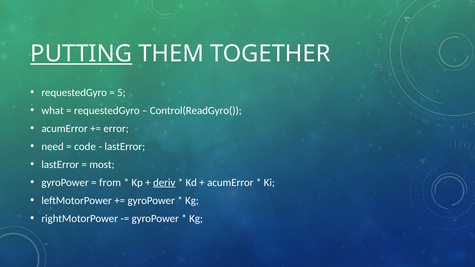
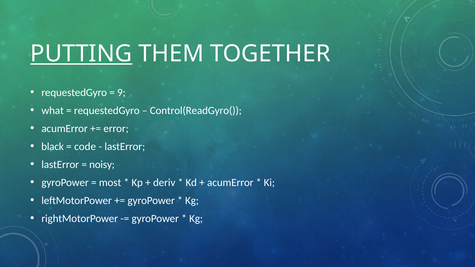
5: 5 -> 9
need: need -> black
most: most -> noisy
from: from -> most
deriv underline: present -> none
